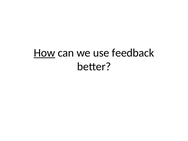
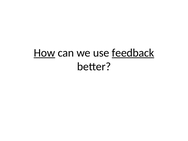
feedback underline: none -> present
